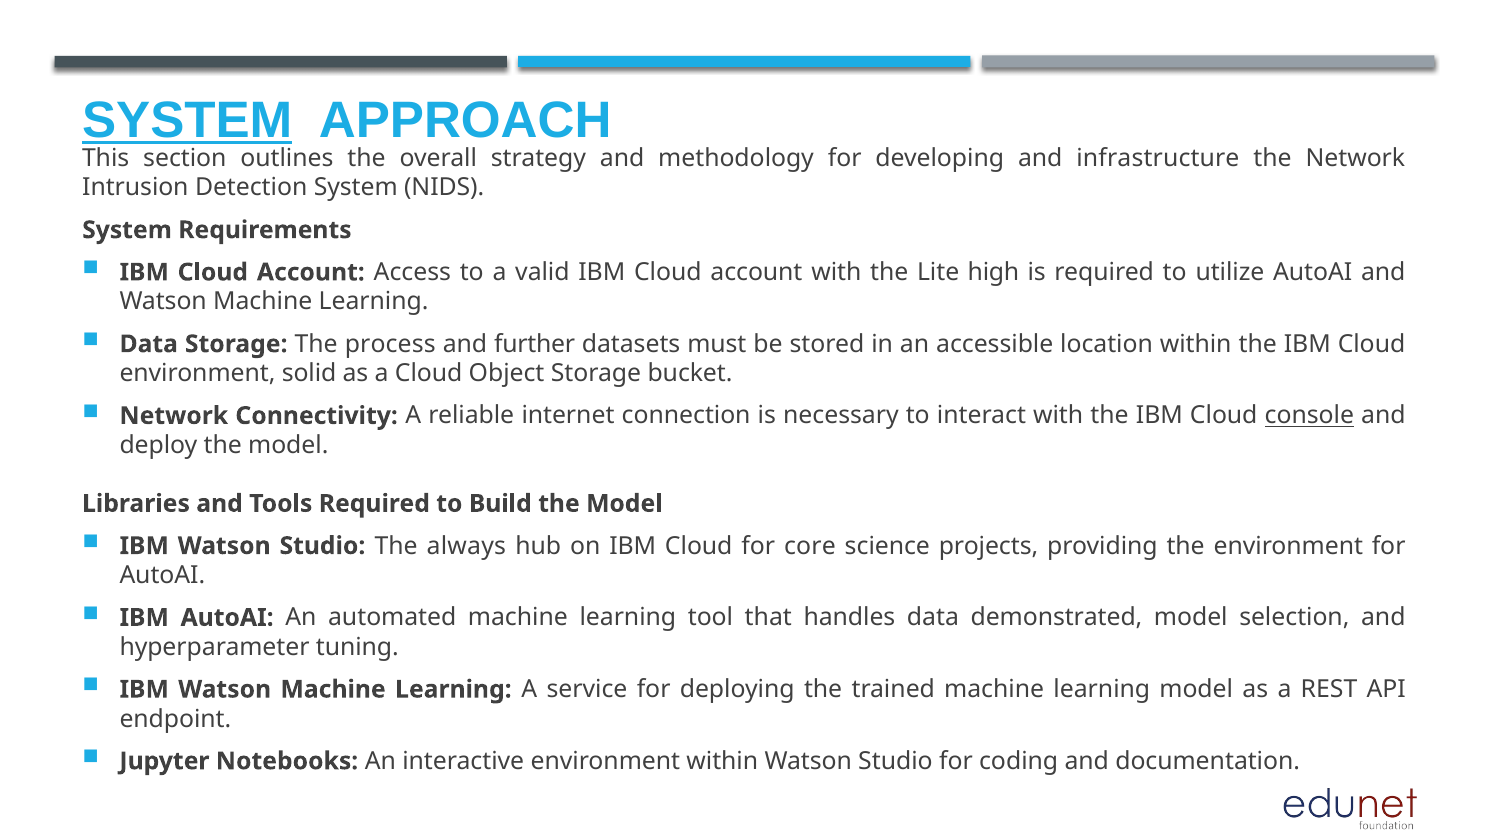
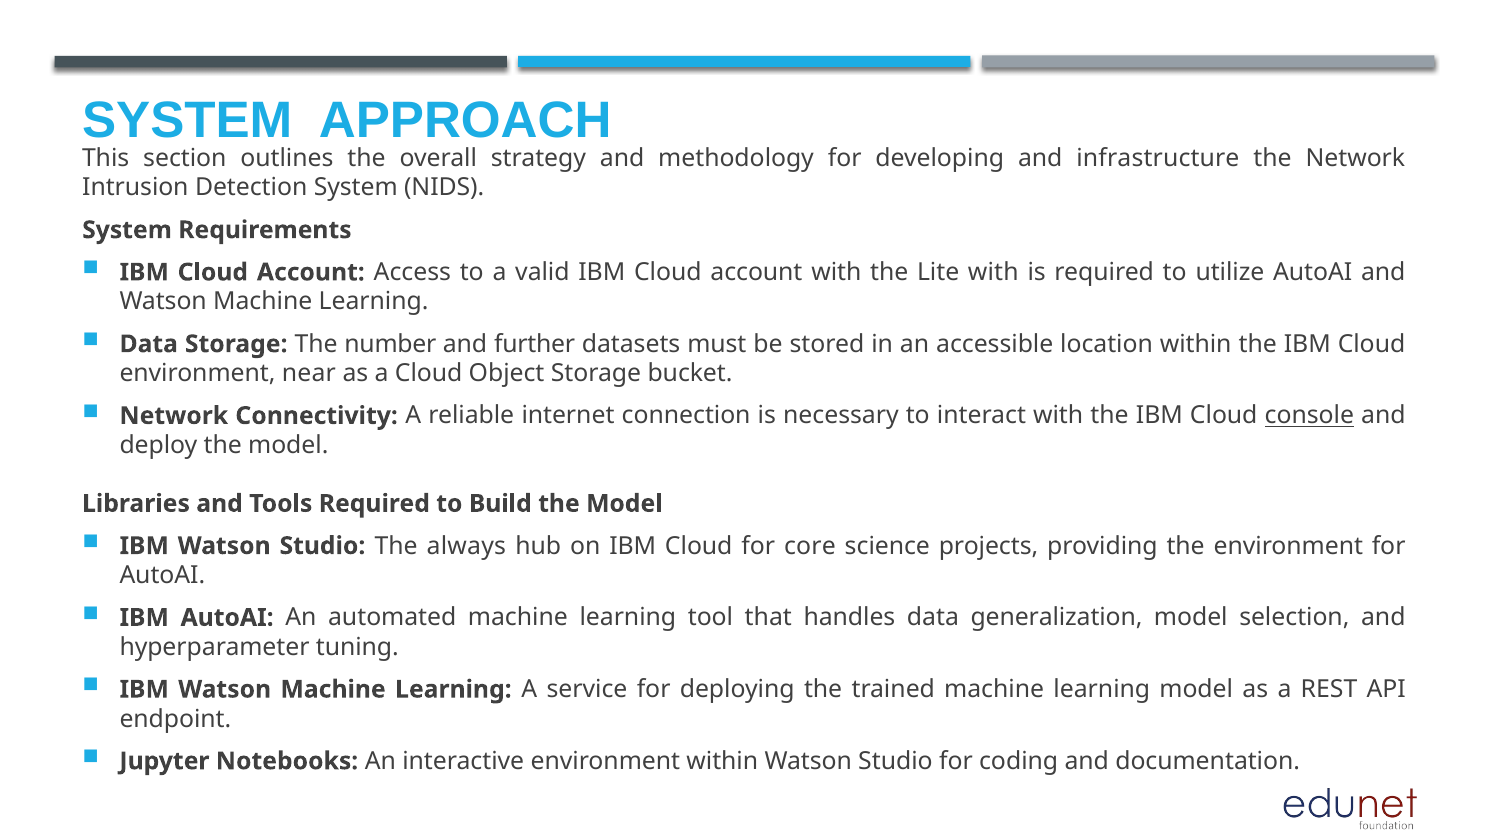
SYSTEM at (187, 121) underline: present -> none
Lite high: high -> with
process: process -> number
solid: solid -> near
demonstrated: demonstrated -> generalization
